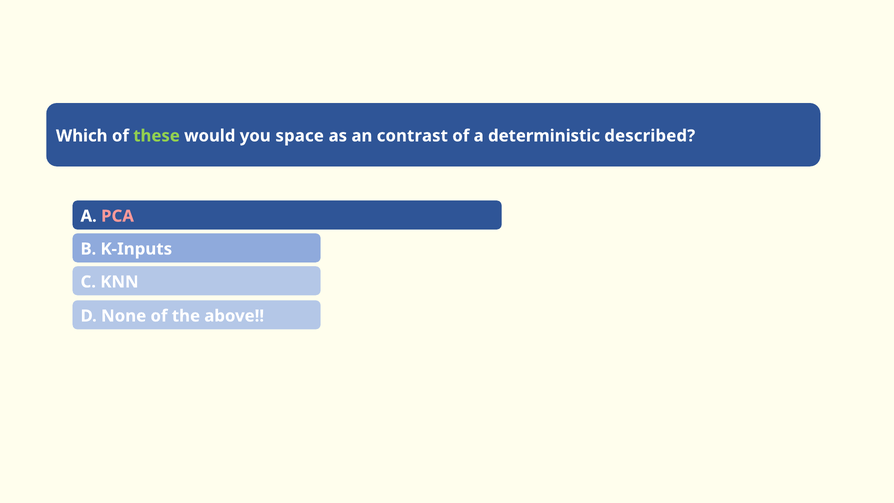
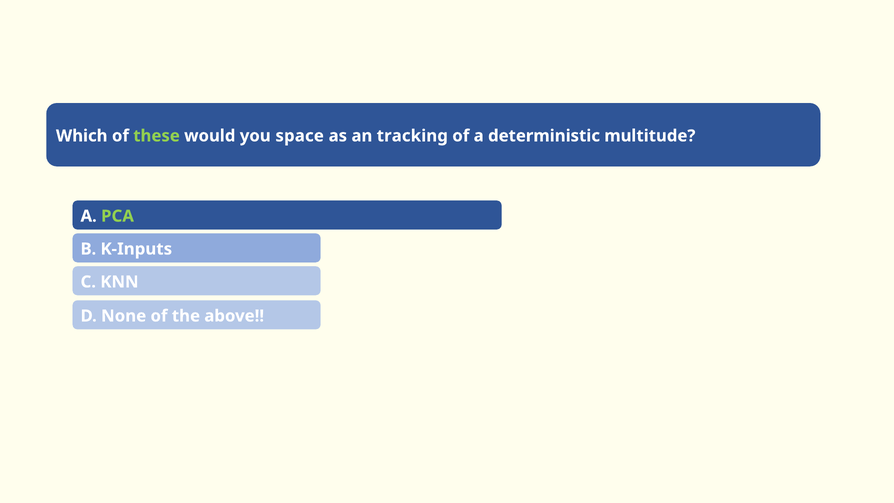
contrast: contrast -> tracking
described: described -> multitude
PCA colour: pink -> light green
